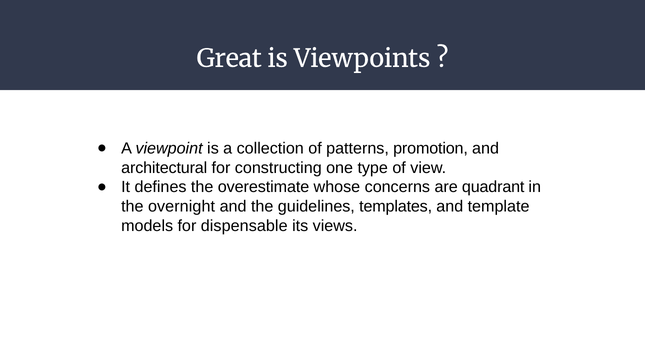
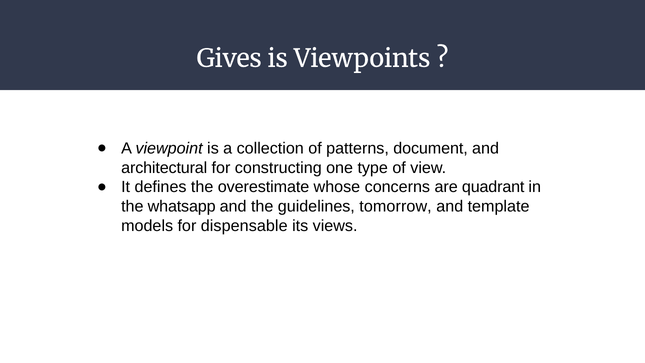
Great: Great -> Gives
promotion: promotion -> document
overnight: overnight -> whatsapp
templates: templates -> tomorrow
